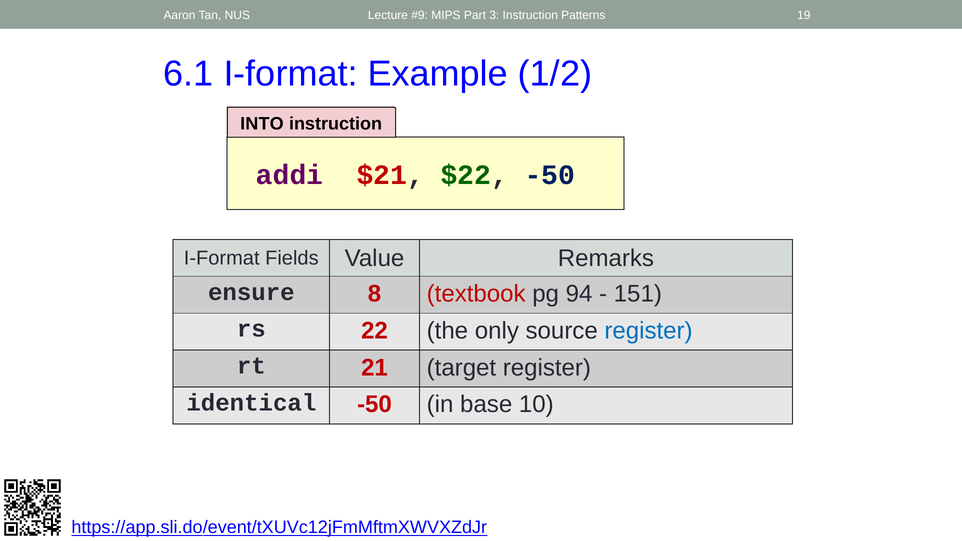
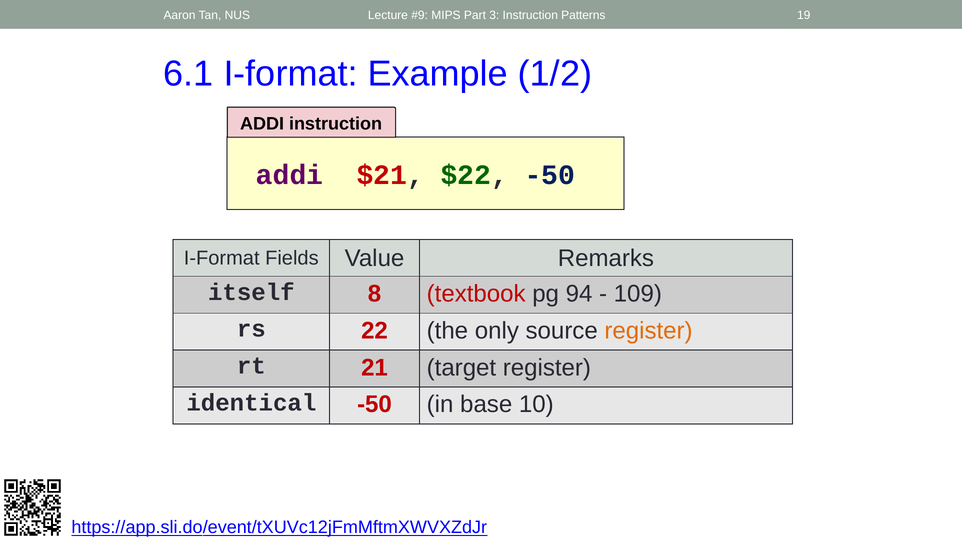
INTO at (262, 124): INTO -> ADDI
ensure: ensure -> itself
151: 151 -> 109
register at (649, 331) colour: blue -> orange
